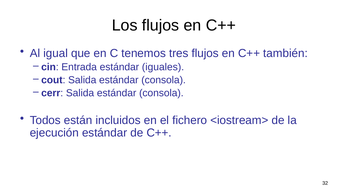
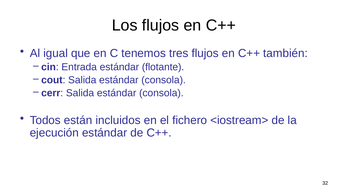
iguales: iguales -> flotante
